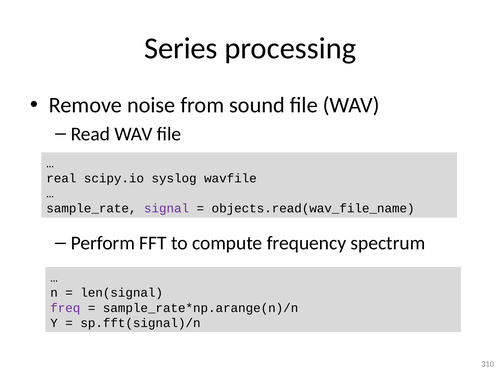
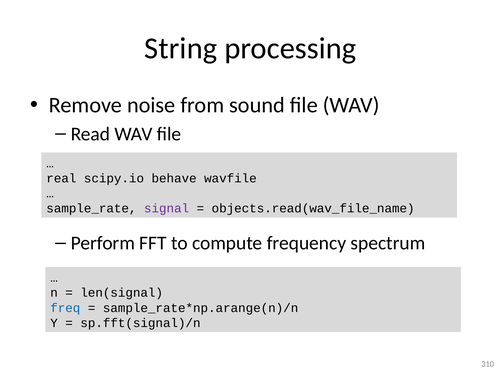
Series: Series -> String
syslog: syslog -> behave
freq colour: purple -> blue
